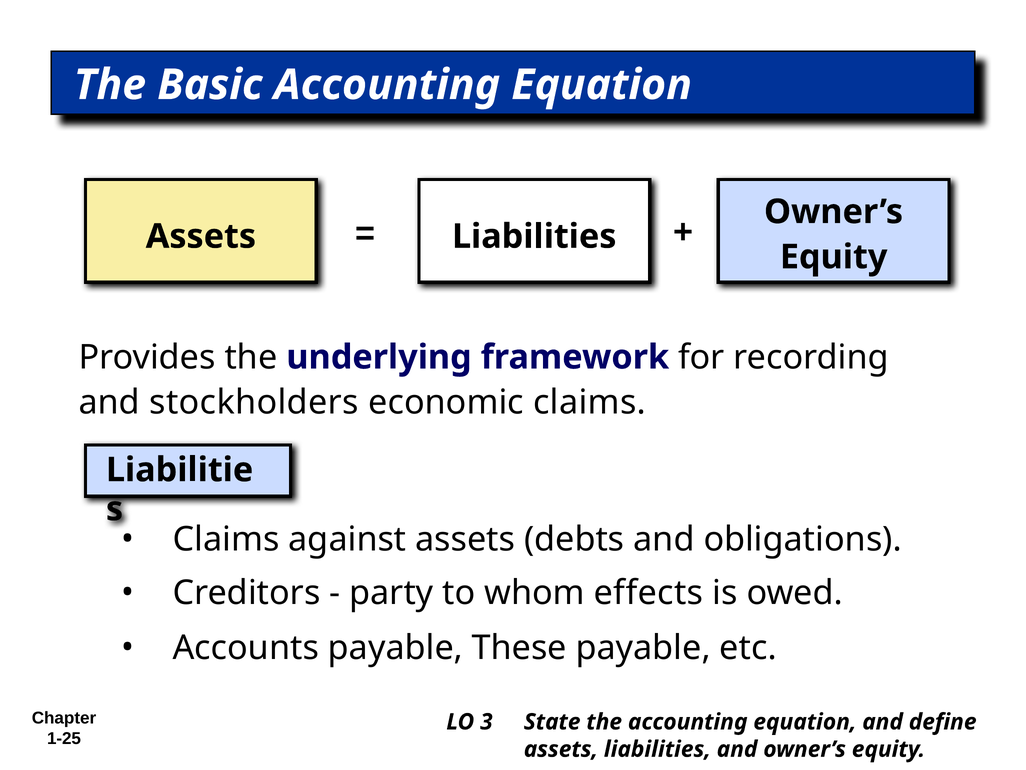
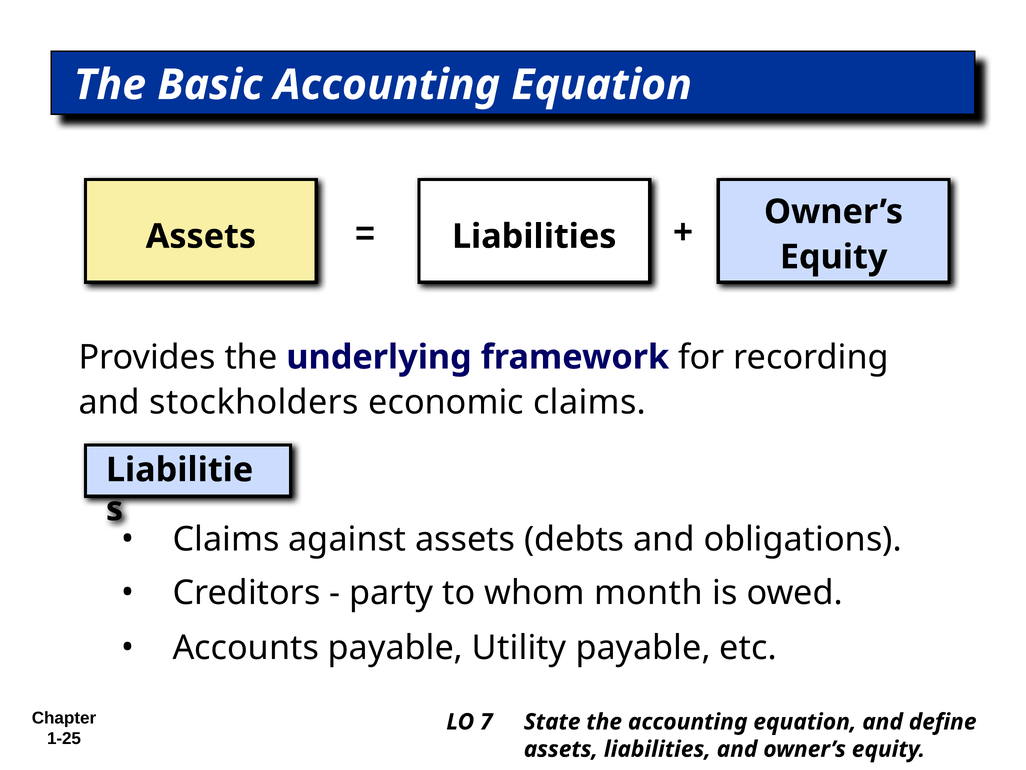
effects: effects -> month
These: These -> Utility
3: 3 -> 7
